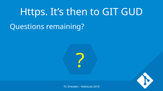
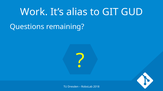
Https: Https -> Work
then: then -> alias
